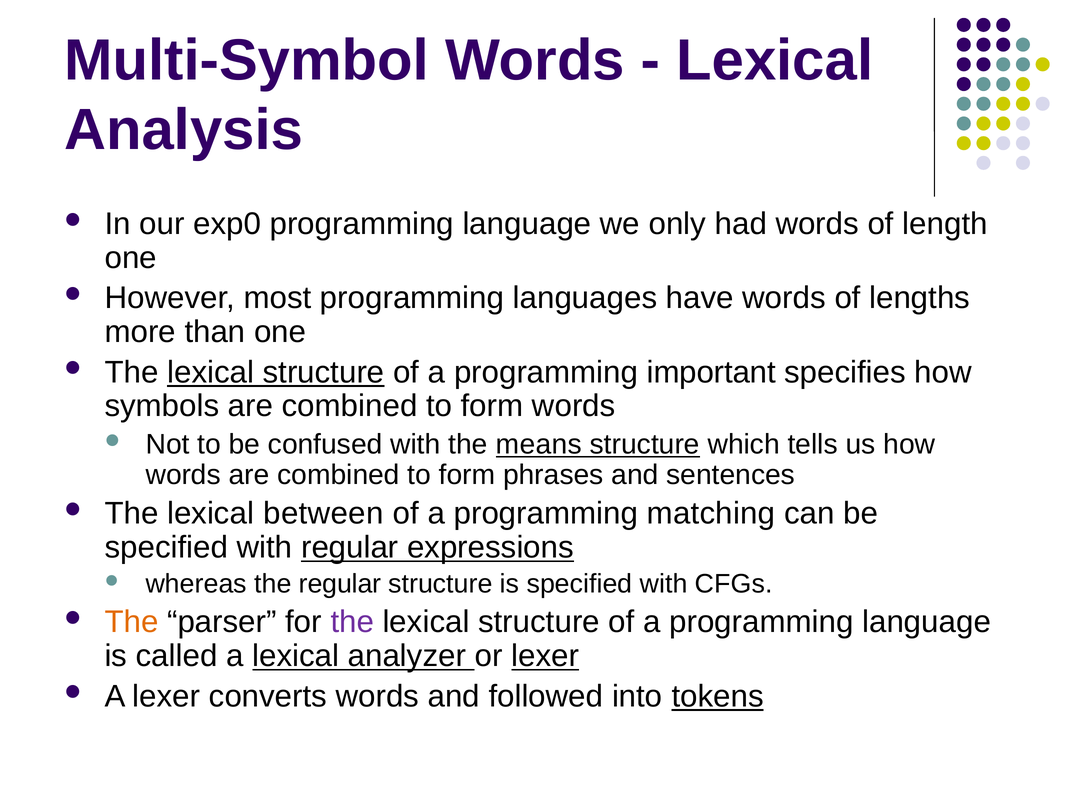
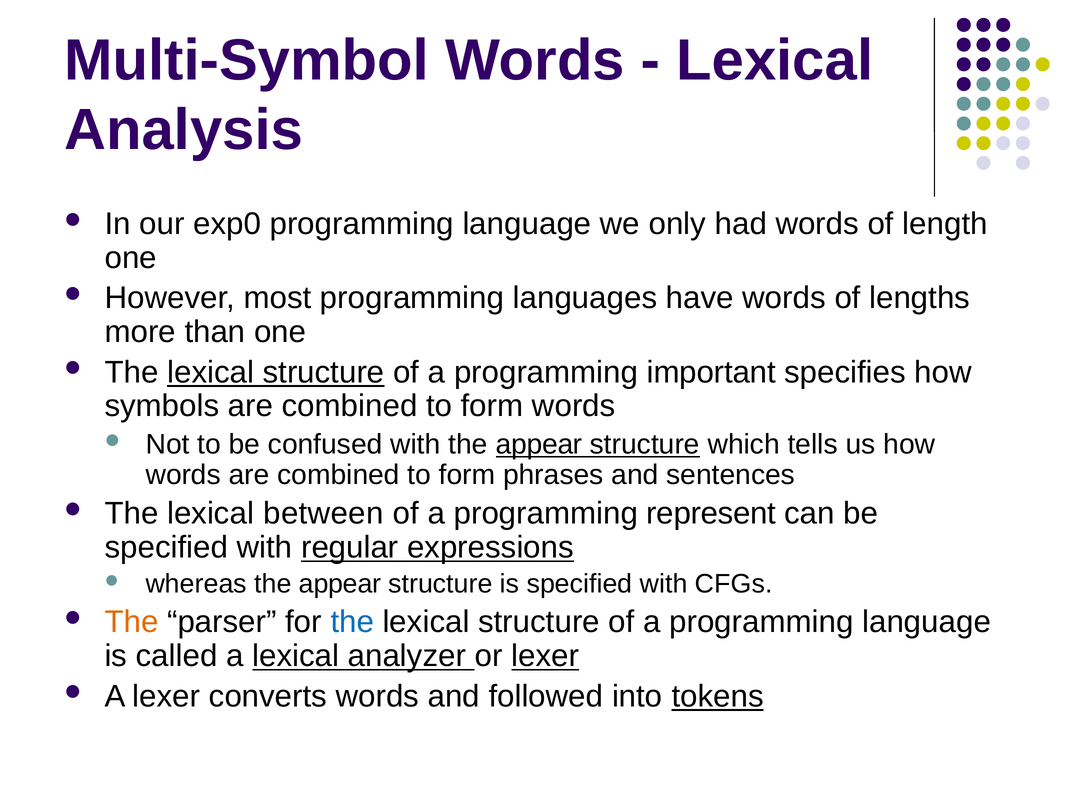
with the means: means -> appear
matching: matching -> represent
whereas the regular: regular -> appear
the at (352, 622) colour: purple -> blue
